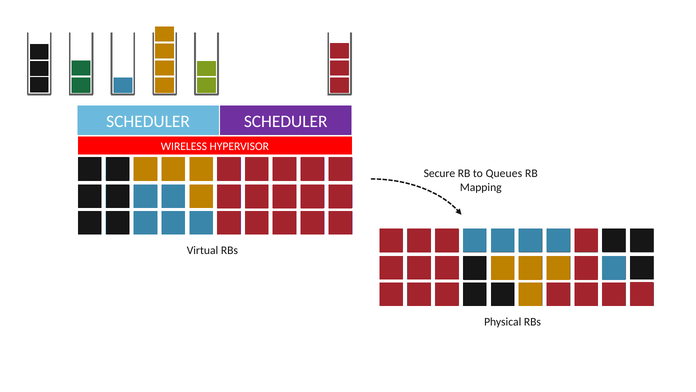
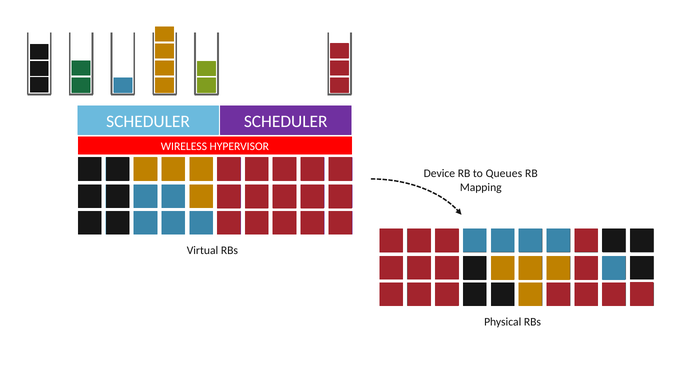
Secure: Secure -> Device
